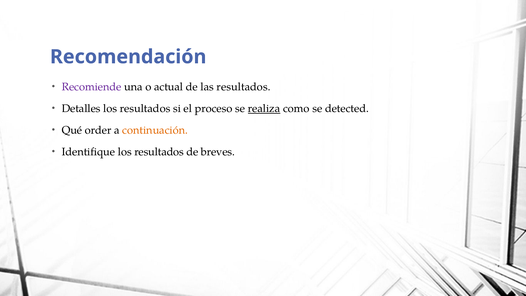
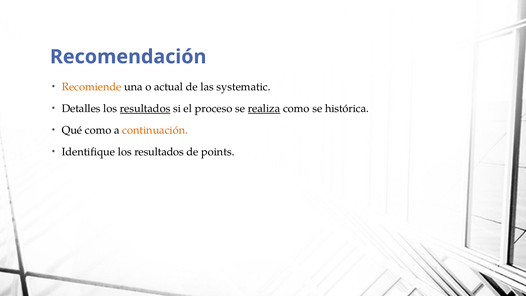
Recomiende colour: purple -> orange
las resultados: resultados -> systematic
resultados at (145, 108) underline: none -> present
detected: detected -> histórica
Qué order: order -> como
breves: breves -> points
